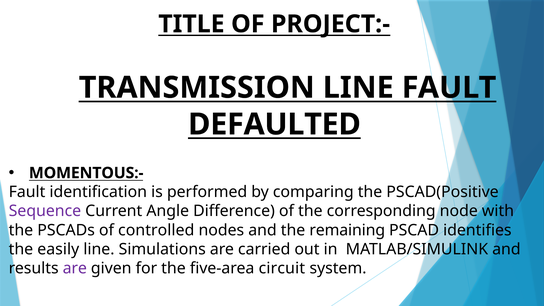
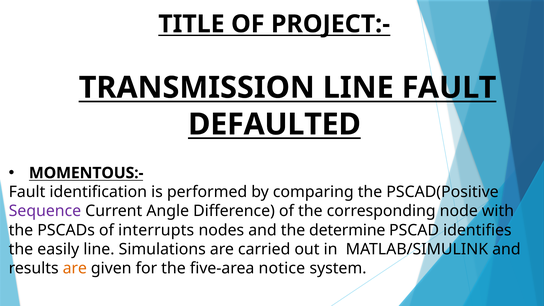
controlled: controlled -> interrupts
remaining: remaining -> determine
are at (75, 268) colour: purple -> orange
circuit: circuit -> notice
